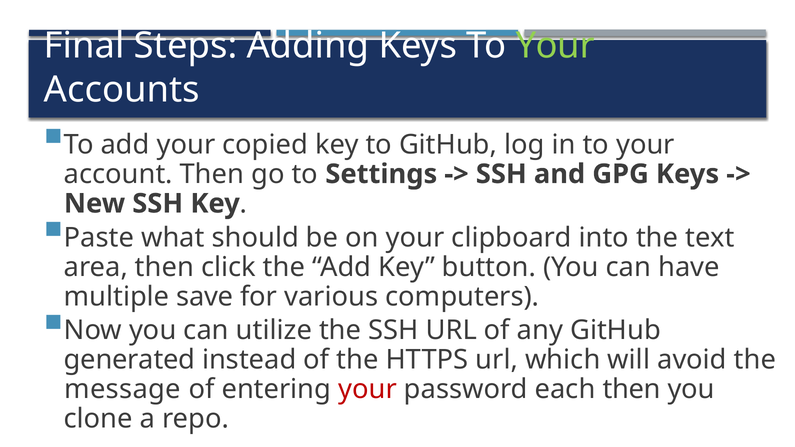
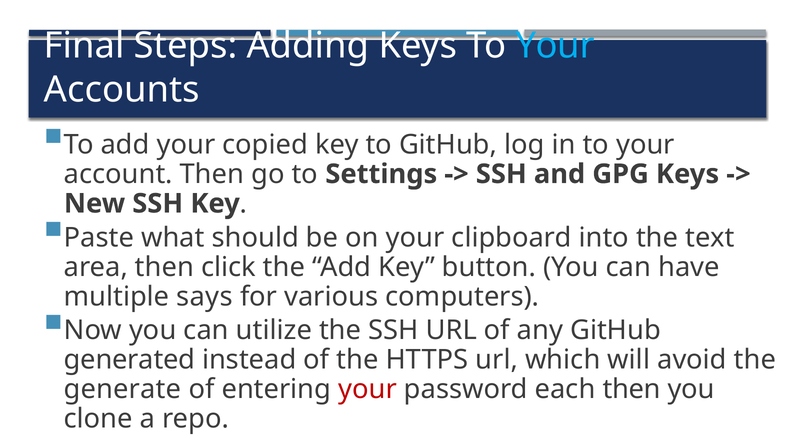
Your at (555, 46) colour: light green -> light blue
save: save -> says
message: message -> generate
